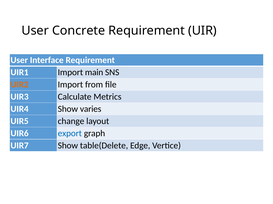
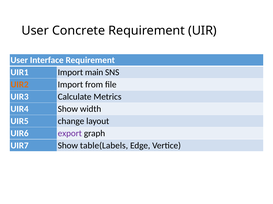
varies: varies -> width
export colour: blue -> purple
table(Delete: table(Delete -> table(Labels
